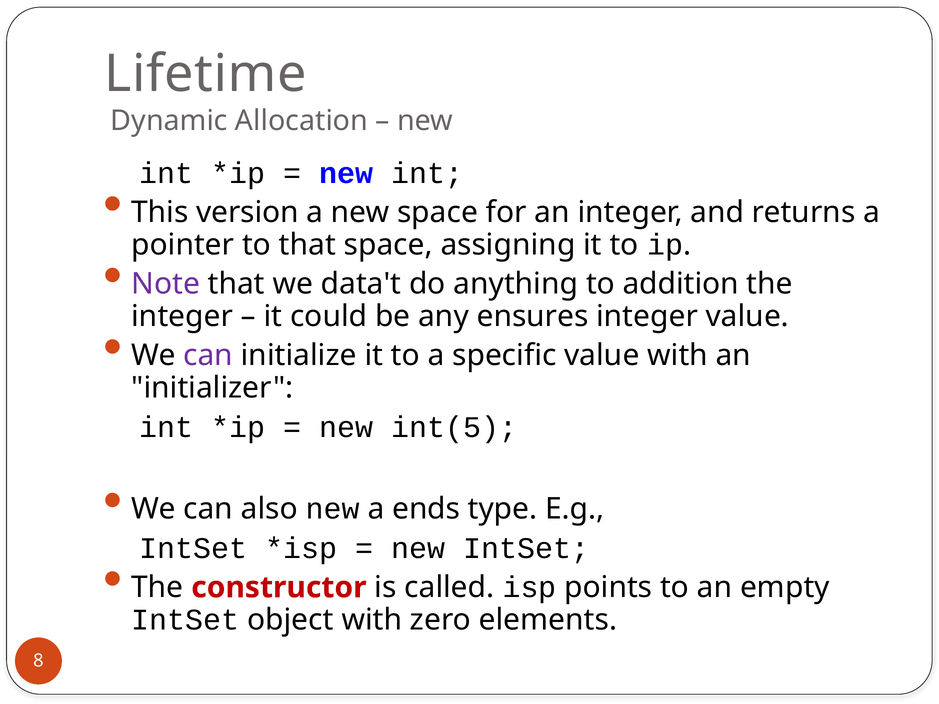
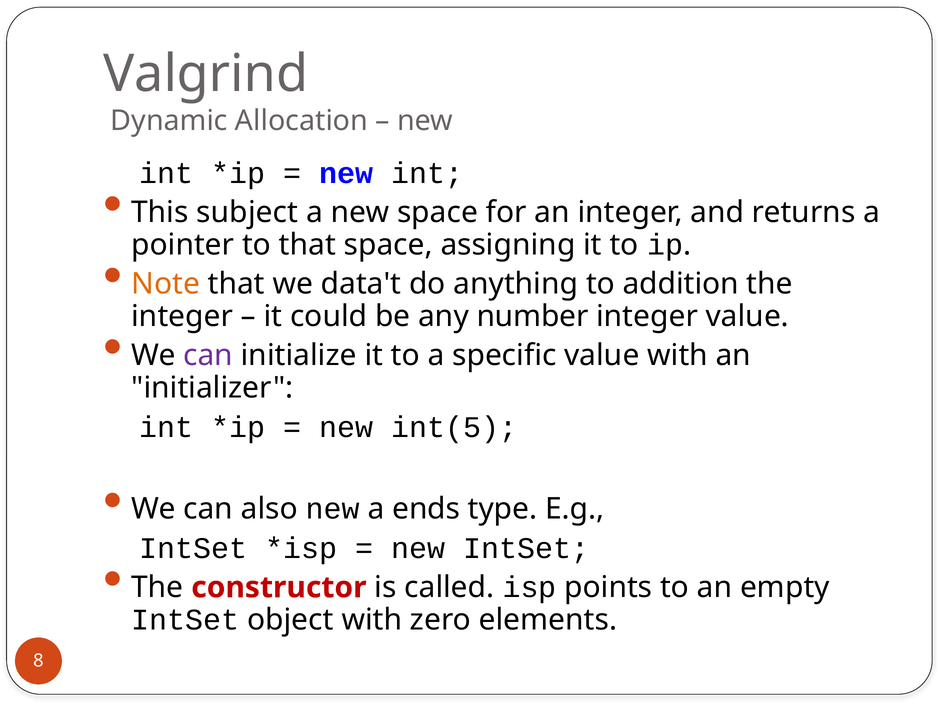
Lifetime: Lifetime -> Valgrind
version: version -> subject
Note colour: purple -> orange
ensures: ensures -> number
